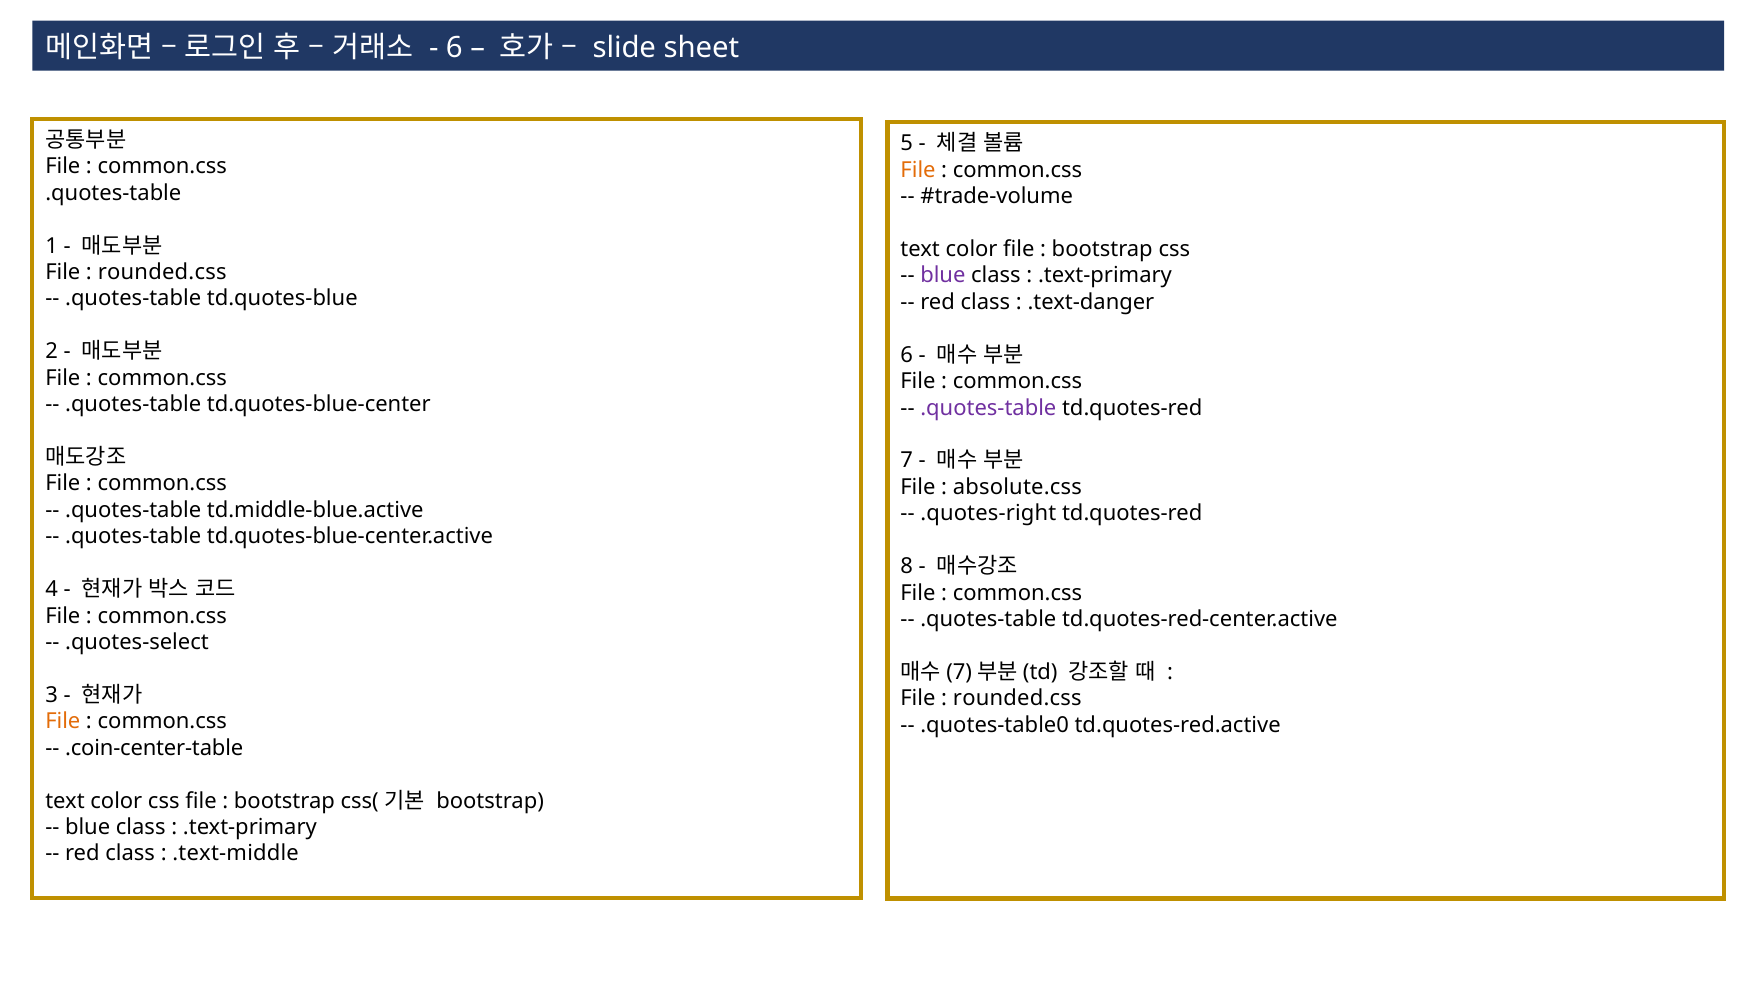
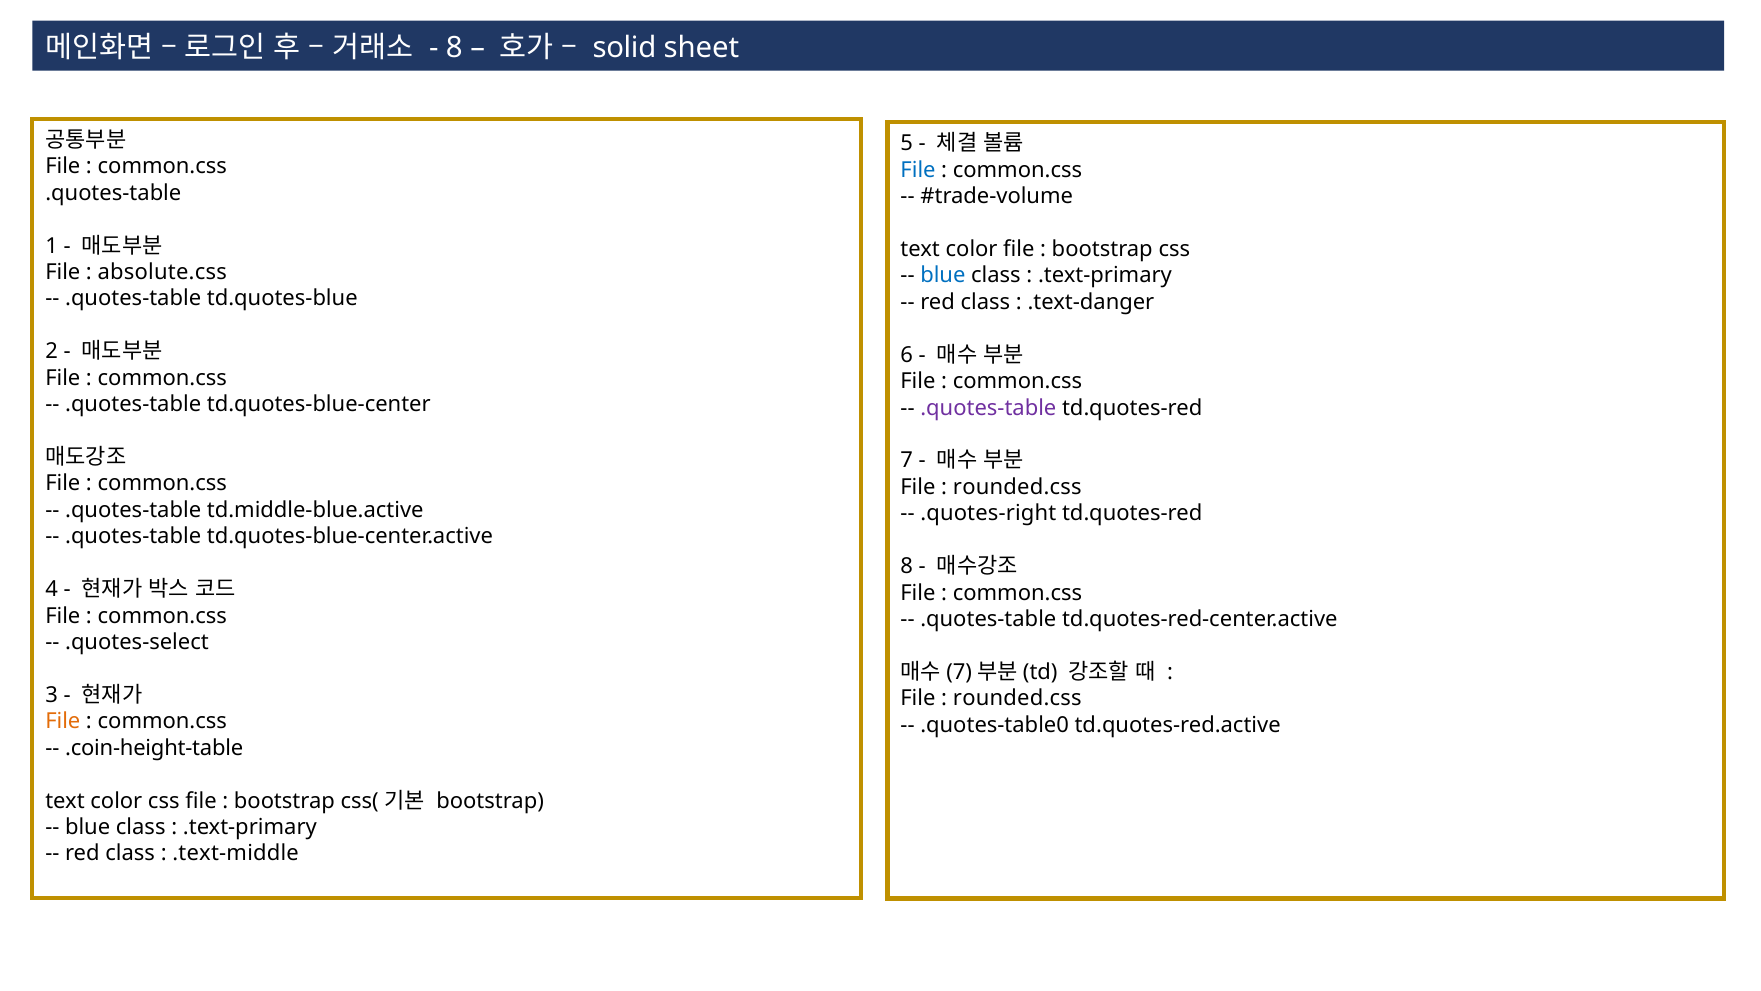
6 at (454, 48): 6 -> 8
slide: slide -> solid
File at (918, 170) colour: orange -> blue
rounded.css at (162, 272): rounded.css -> absolute.css
blue at (943, 276) colour: purple -> blue
absolute.css at (1017, 487): absolute.css -> rounded.css
.coin-center-table: .coin-center-table -> .coin-height-table
